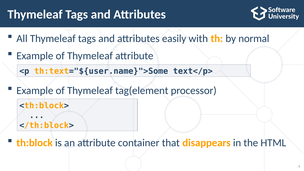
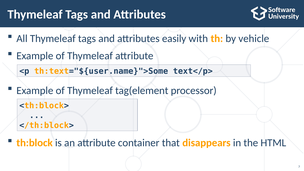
normal: normal -> vehicle
